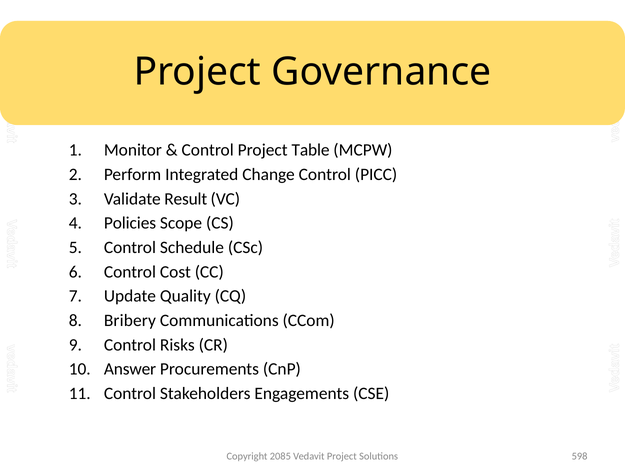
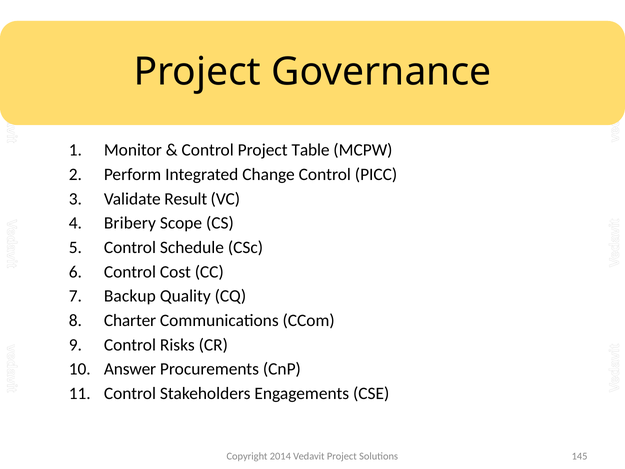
Policies: Policies -> Bribery
Update: Update -> Backup
Bribery: Bribery -> Charter
2085: 2085 -> 2014
598: 598 -> 145
